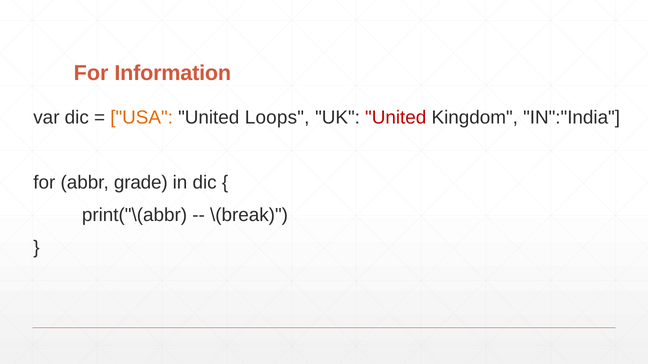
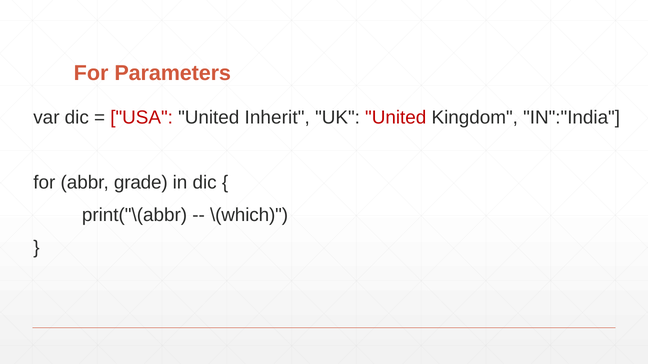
Information: Information -> Parameters
USA colour: orange -> red
Loops: Loops -> Inherit
\(break: \(break -> \(which
